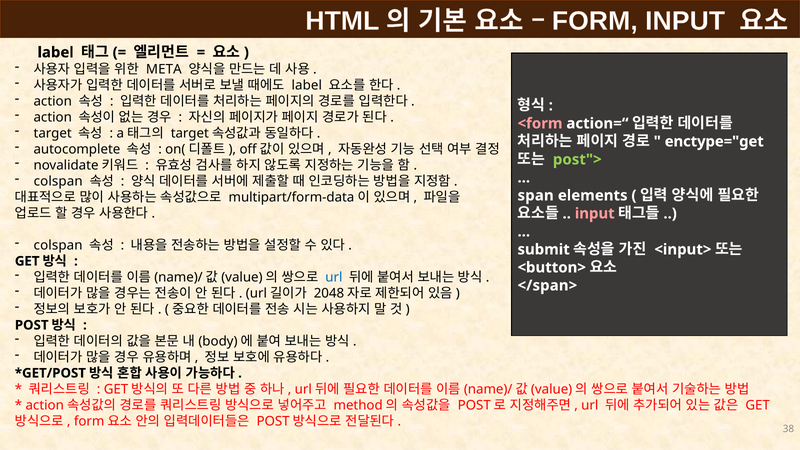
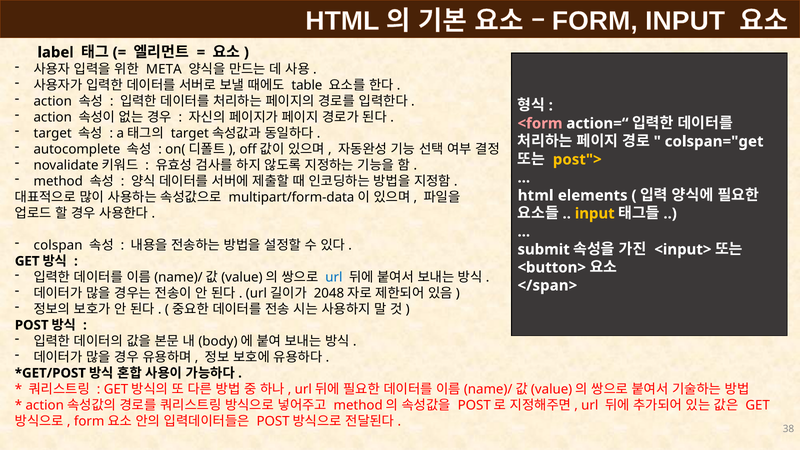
label at (307, 85): label -> table
enctype="get: enctype="get -> colspan="get
post"> colour: light green -> yellow
colspan at (58, 181): colspan -> method
span at (536, 195): span -> html
input at (595, 213) colour: pink -> yellow
